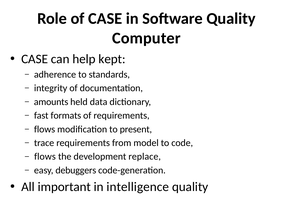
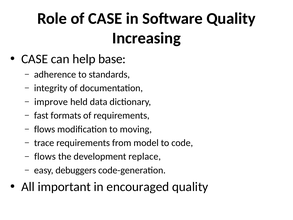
Computer: Computer -> Increasing
kept: kept -> base
amounts: amounts -> improve
present: present -> moving
intelligence: intelligence -> encouraged
